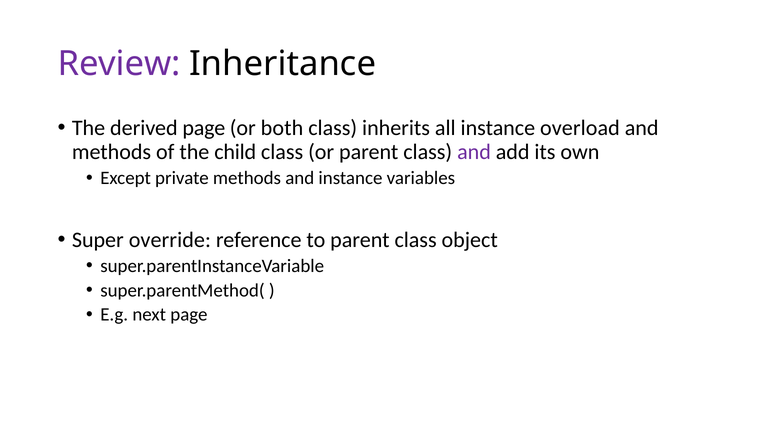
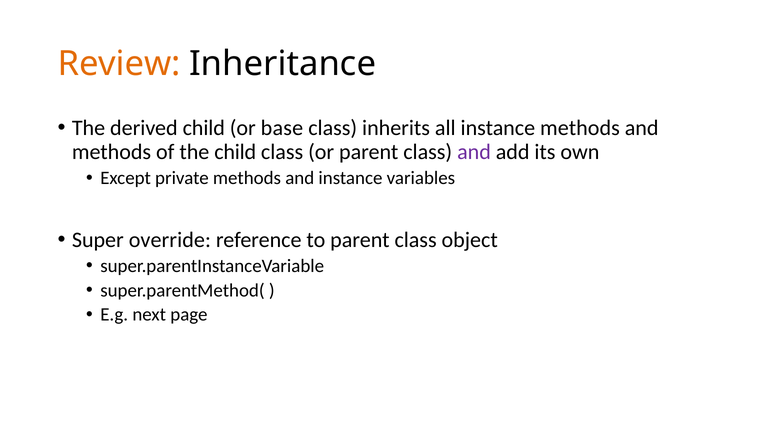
Review colour: purple -> orange
derived page: page -> child
both: both -> base
instance overload: overload -> methods
